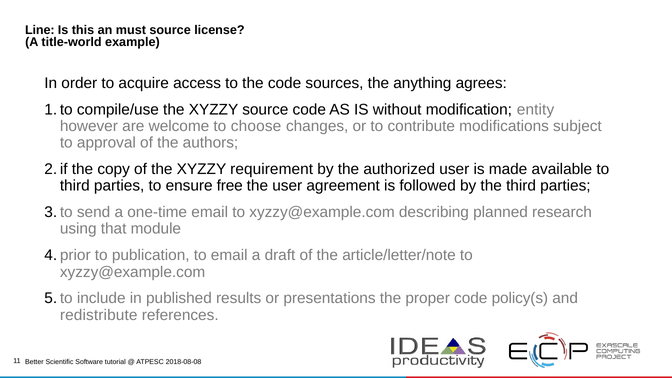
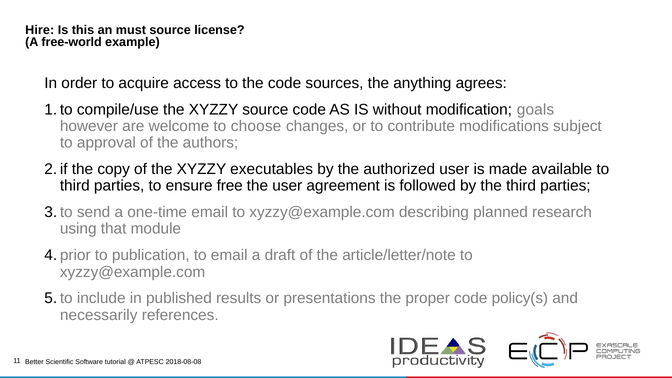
Line: Line -> Hire
title-world: title-world -> free-world
entity: entity -> goals
requirement: requirement -> executables
redistribute: redistribute -> necessarily
